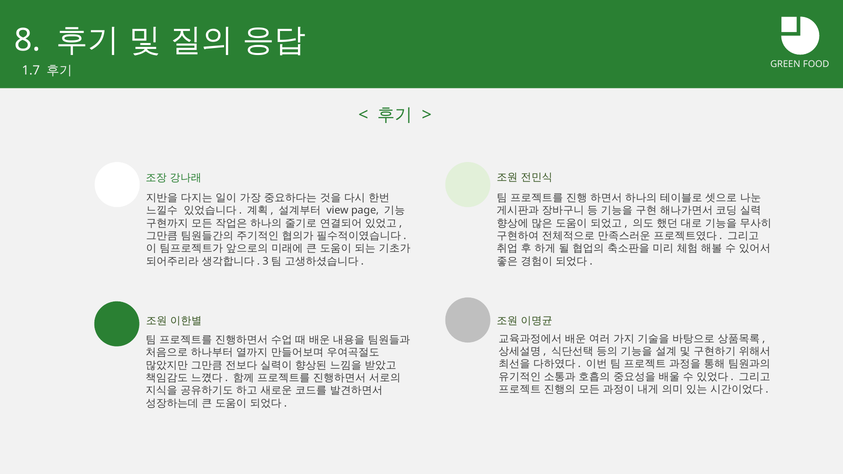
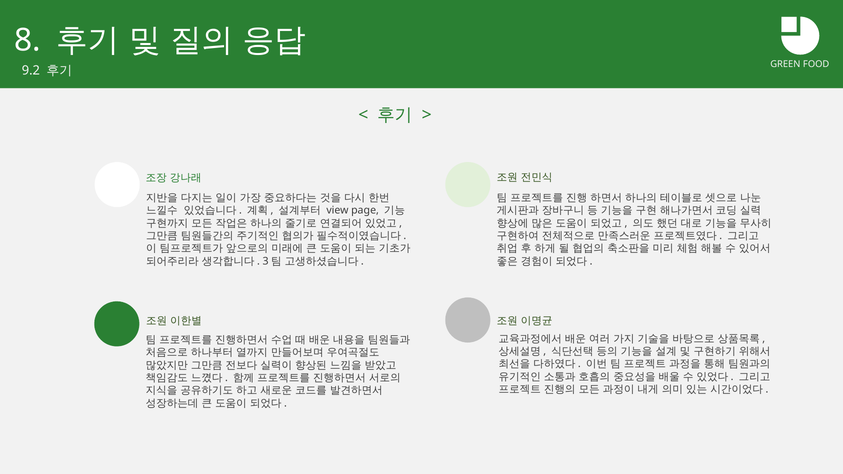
1.7: 1.7 -> 9.2
